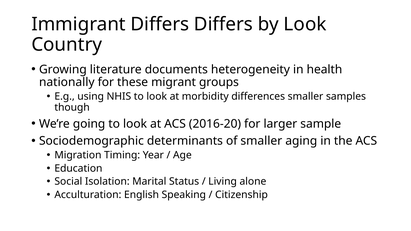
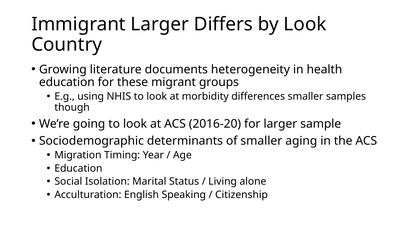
Immigrant Differs: Differs -> Larger
nationally at (67, 82): nationally -> education
